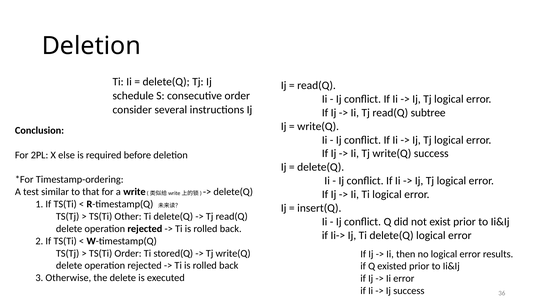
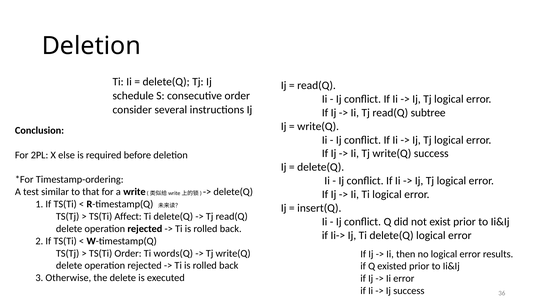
Other: Other -> Affect
stored(Q: stored(Q -> words(Q
